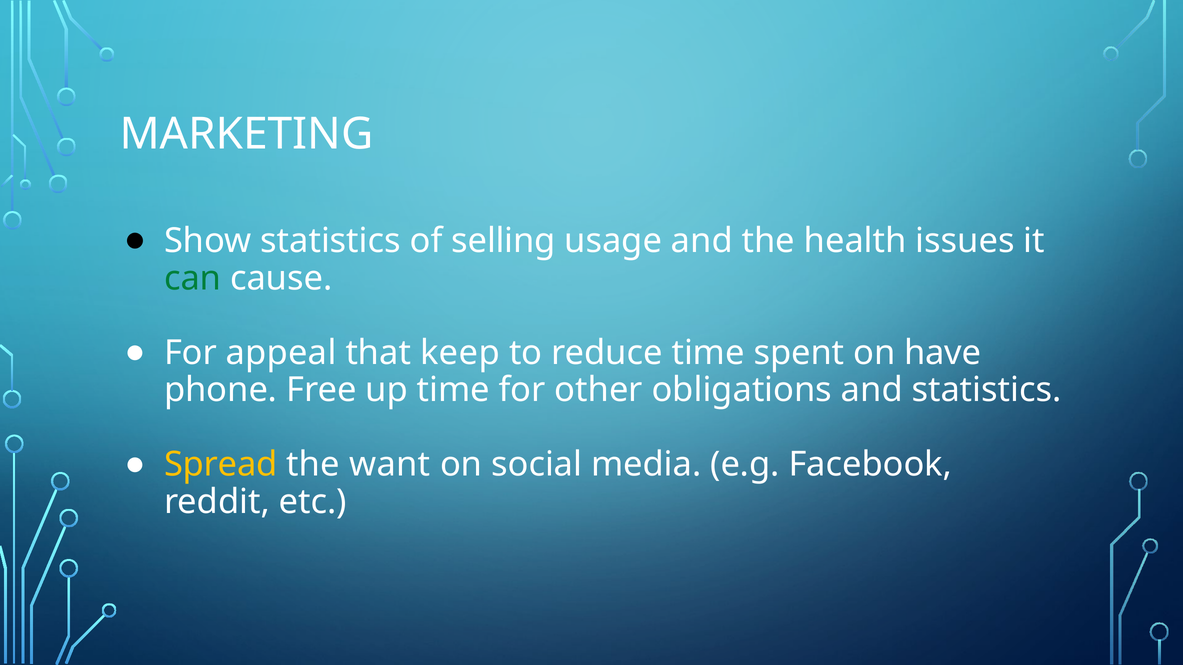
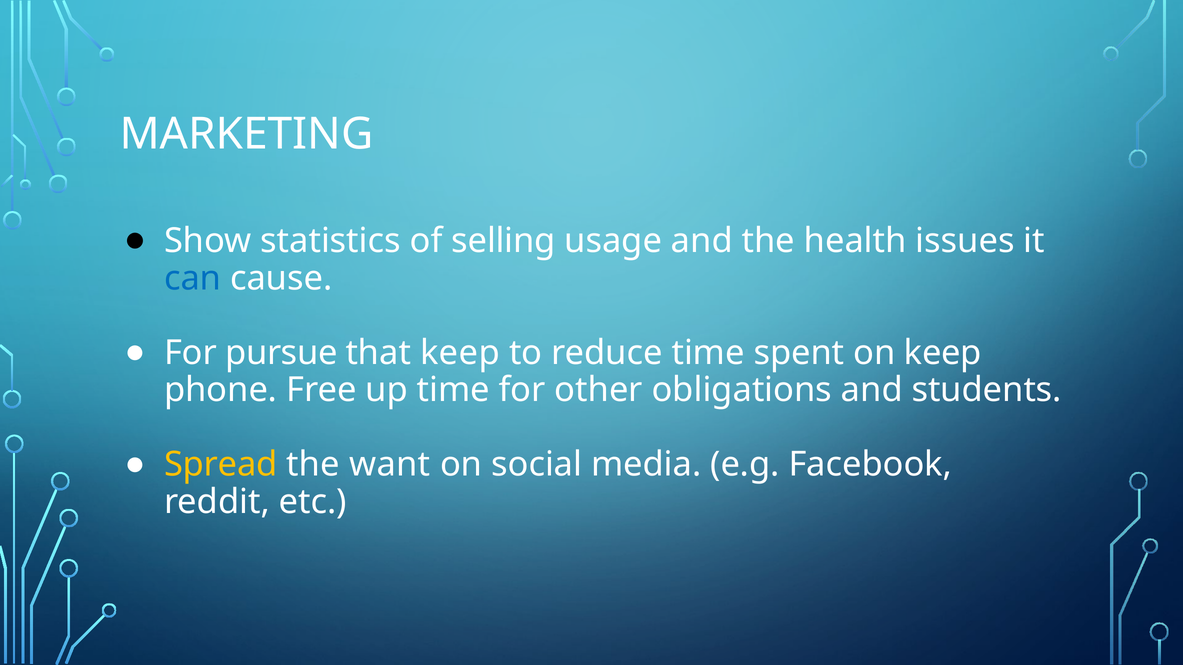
can colour: green -> blue
appeal: appeal -> pursue
on have: have -> keep
and statistics: statistics -> students
